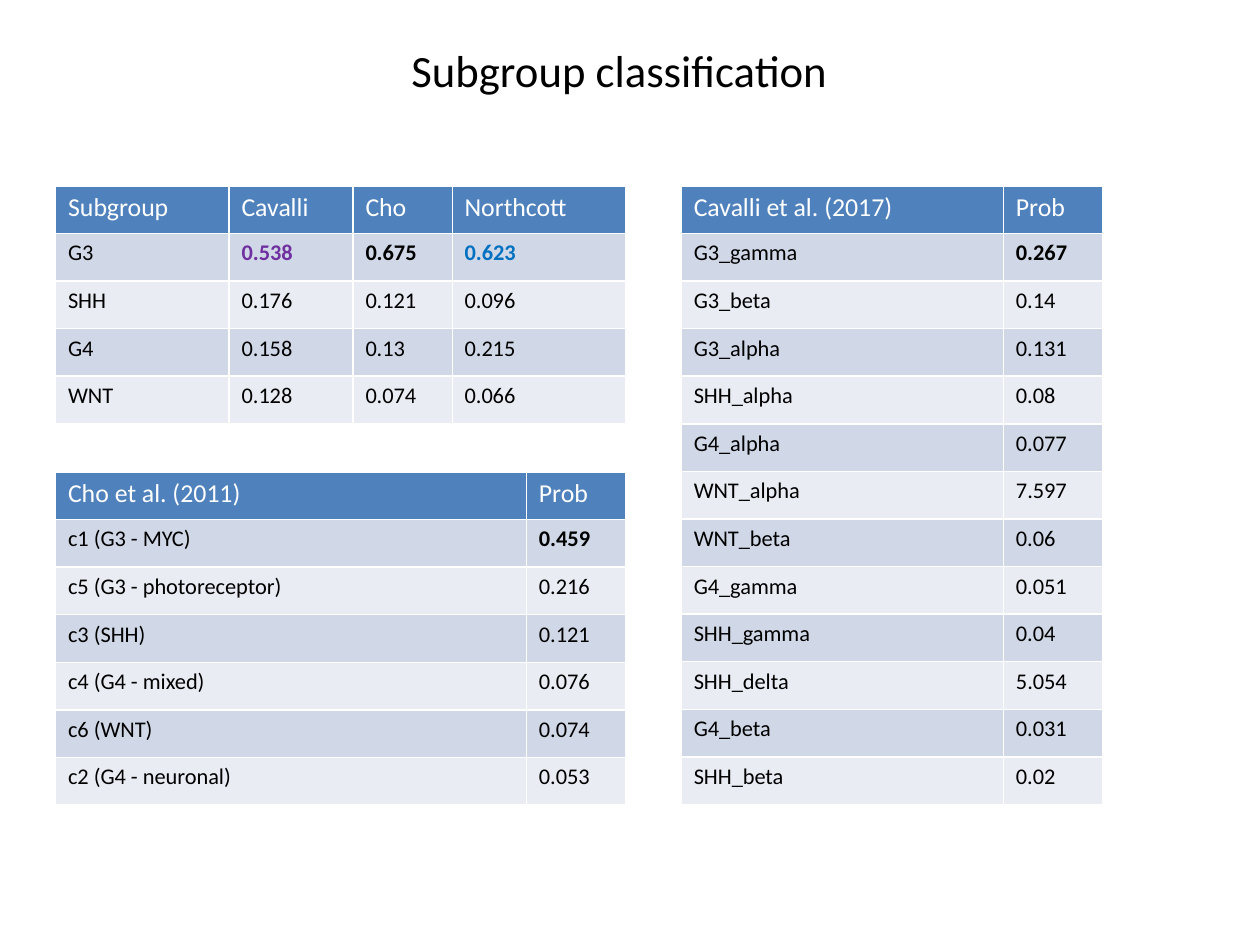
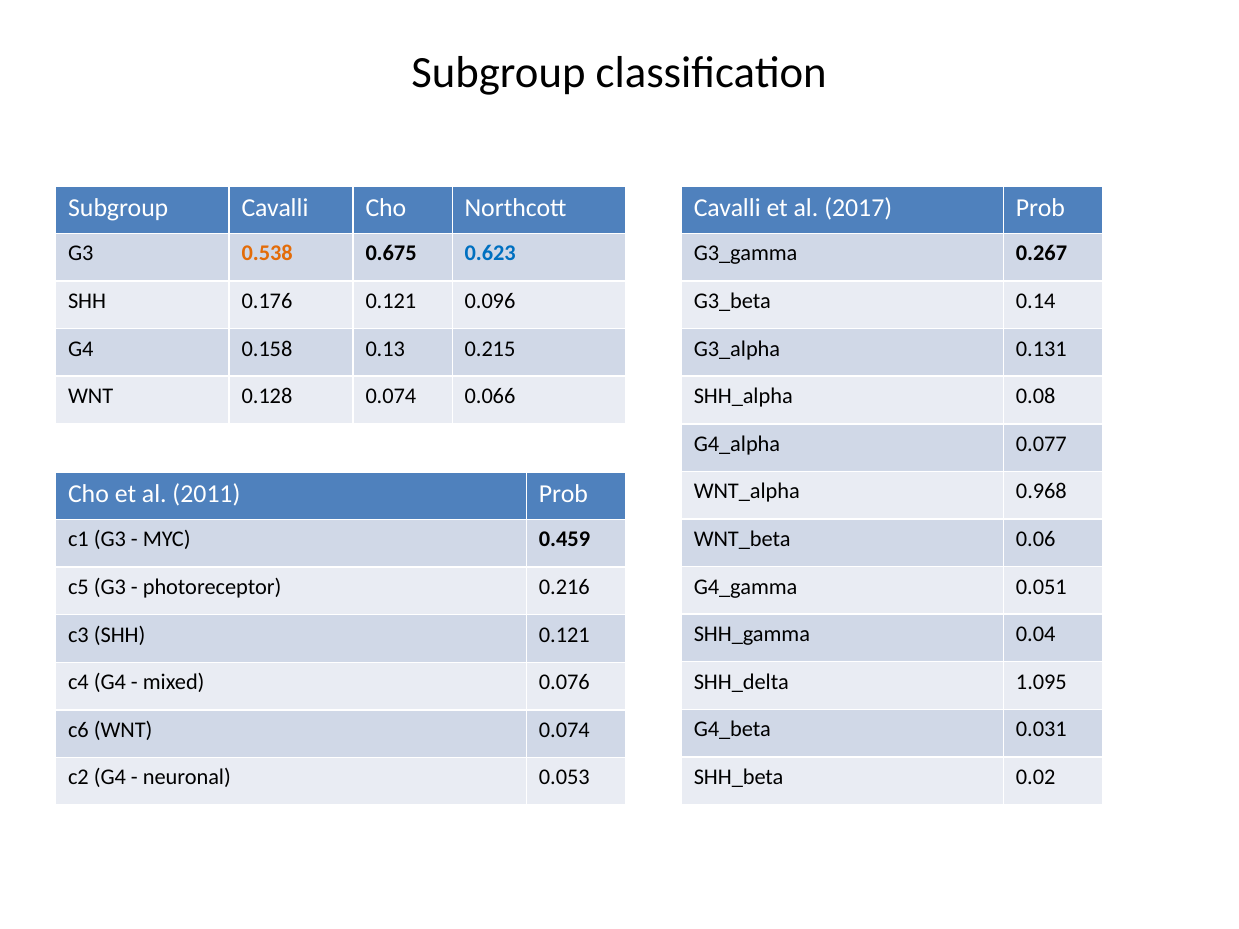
0.538 colour: purple -> orange
7.597: 7.597 -> 0.968
5.054: 5.054 -> 1.095
